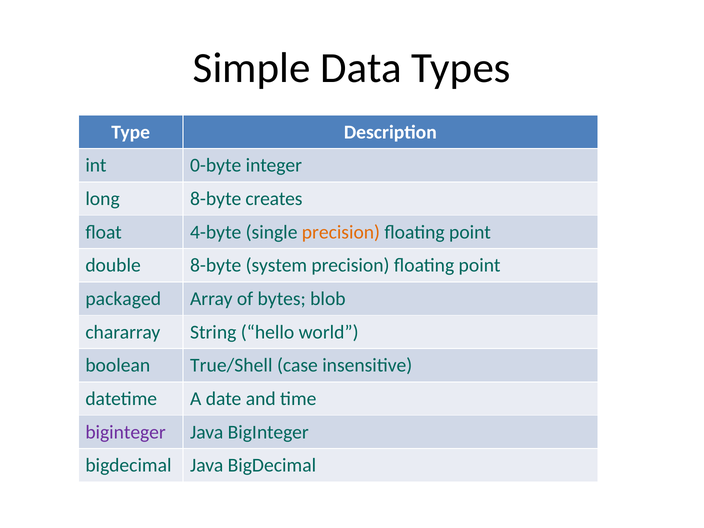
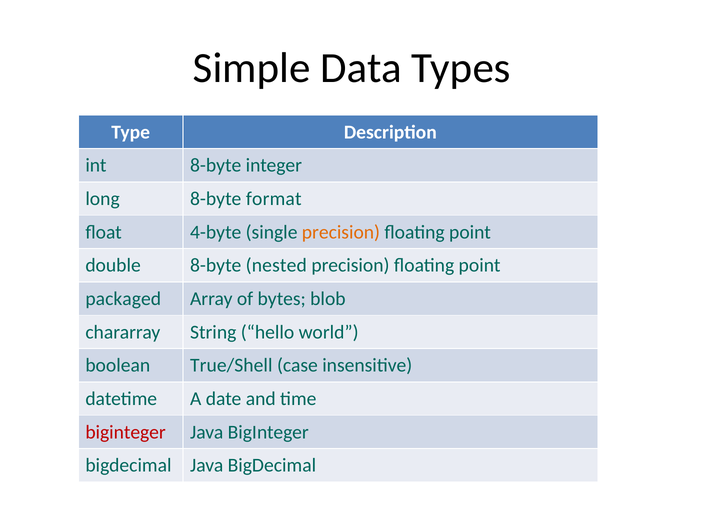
int 0-byte: 0-byte -> 8-byte
creates: creates -> format
system: system -> nested
biginteger at (126, 432) colour: purple -> red
